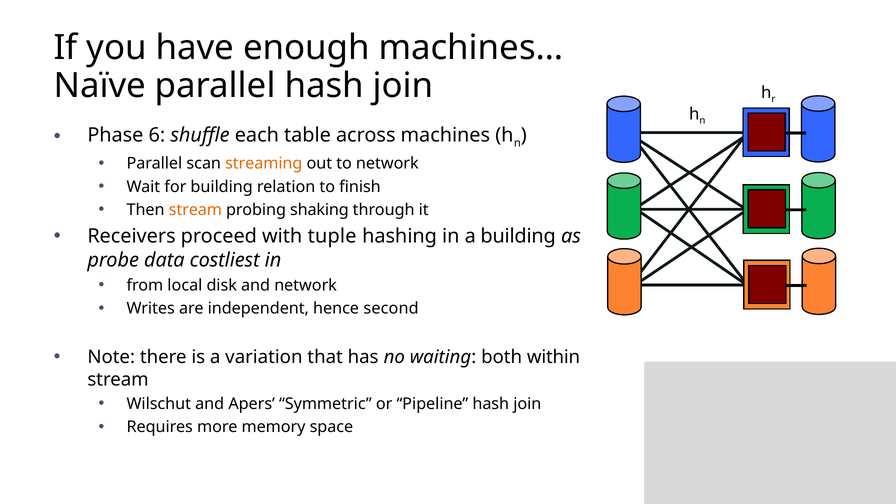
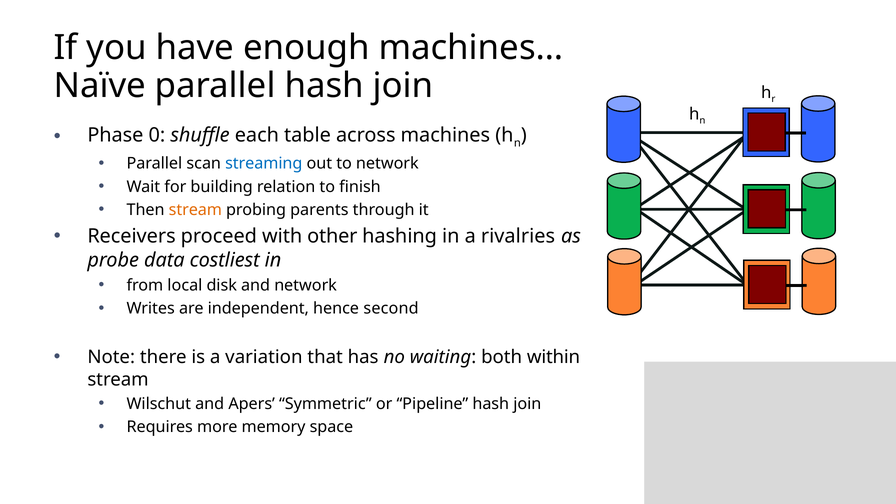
6: 6 -> 0
streaming colour: orange -> blue
shaking: shaking -> parents
tuple: tuple -> other
a building: building -> rivalries
